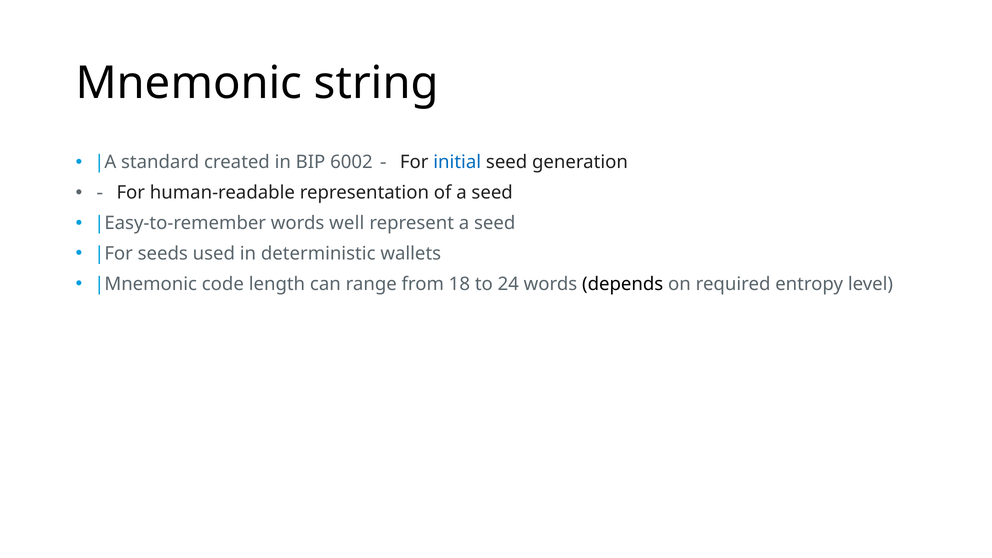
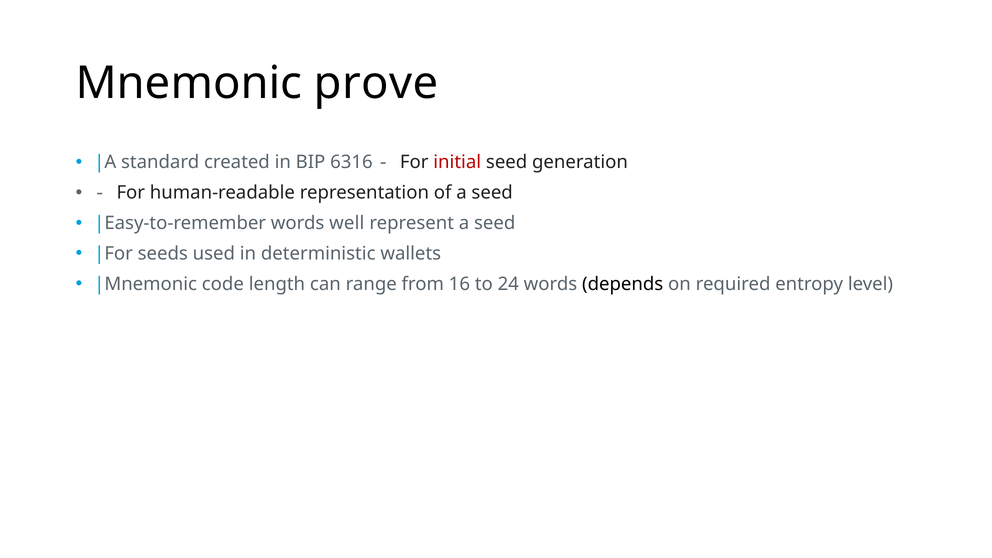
string: string -> prove
6002: 6002 -> 6316
initial colour: blue -> red
18: 18 -> 16
